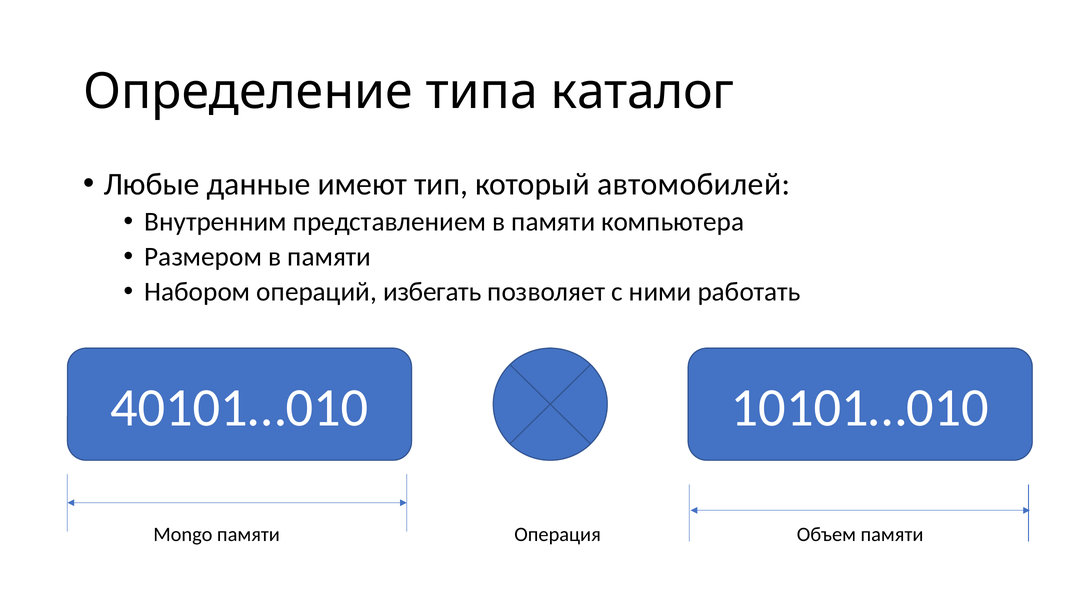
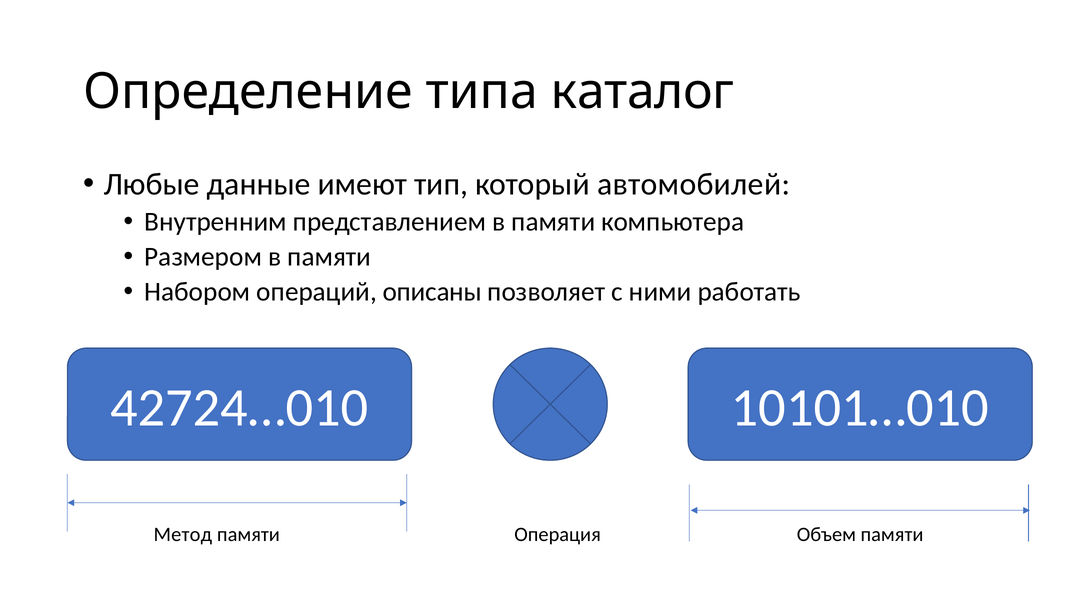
избегать: избегать -> описаны
40101…010: 40101…010 -> 42724…010
Mongo: Mongo -> Метод
